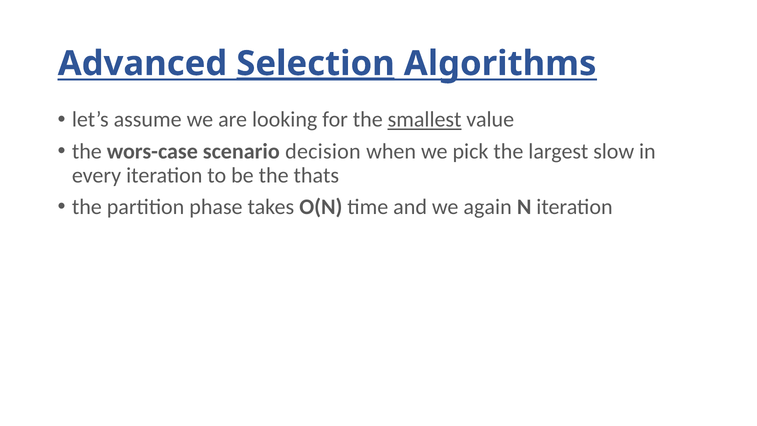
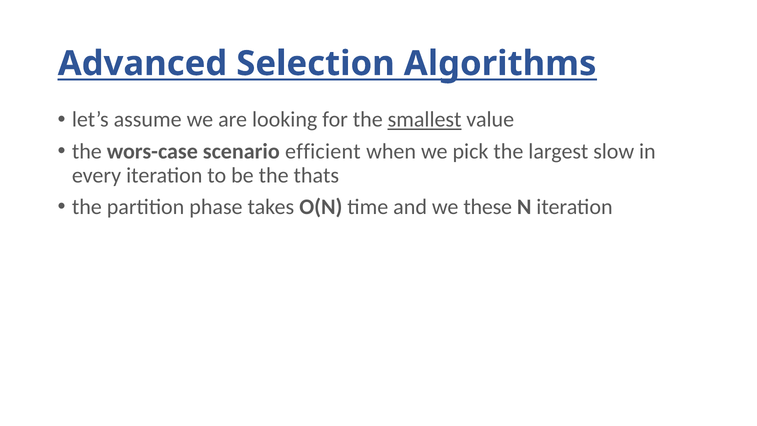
Selection underline: present -> none
decision: decision -> efficient
again: again -> these
